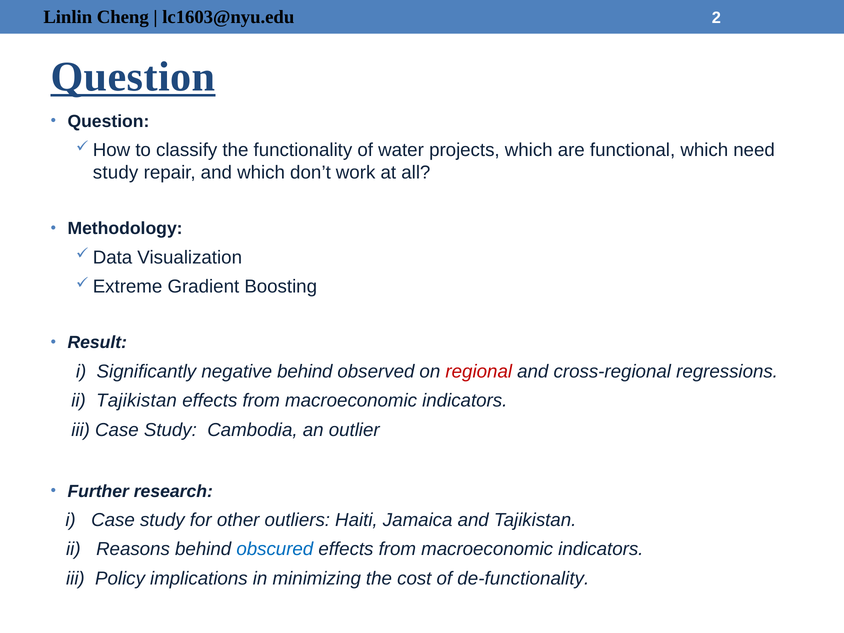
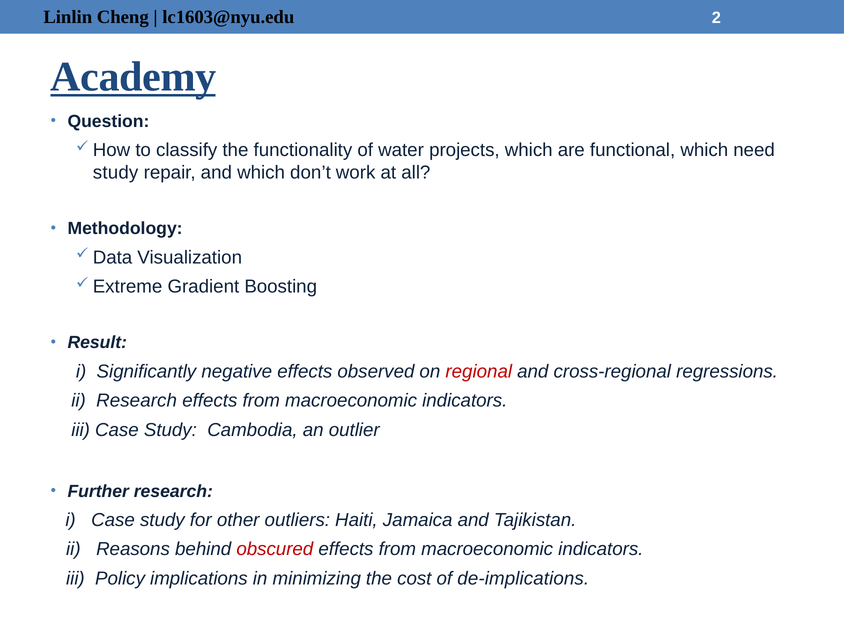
Question at (133, 77): Question -> Academy
negative behind: behind -> effects
ii Tajikistan: Tajikistan -> Research
obscured colour: blue -> red
de-functionality: de-functionality -> de-implications
